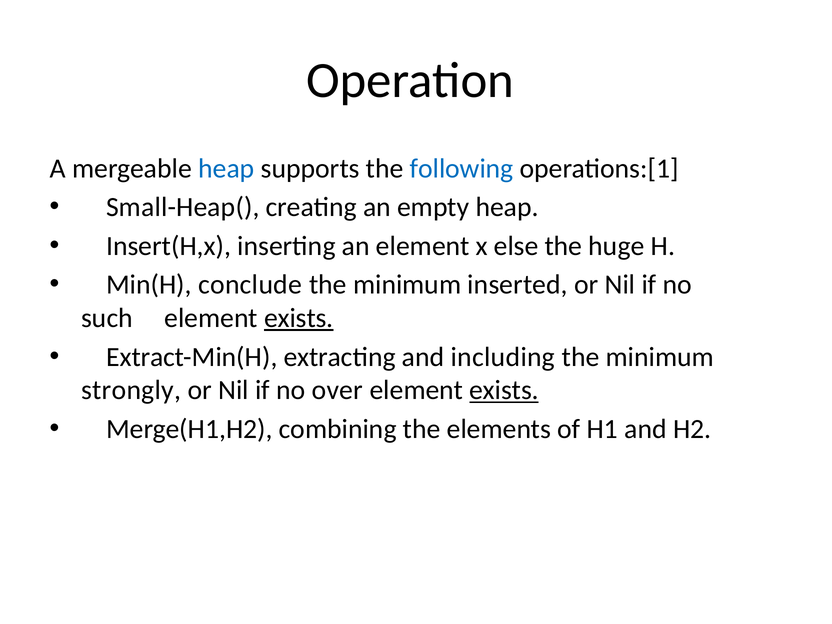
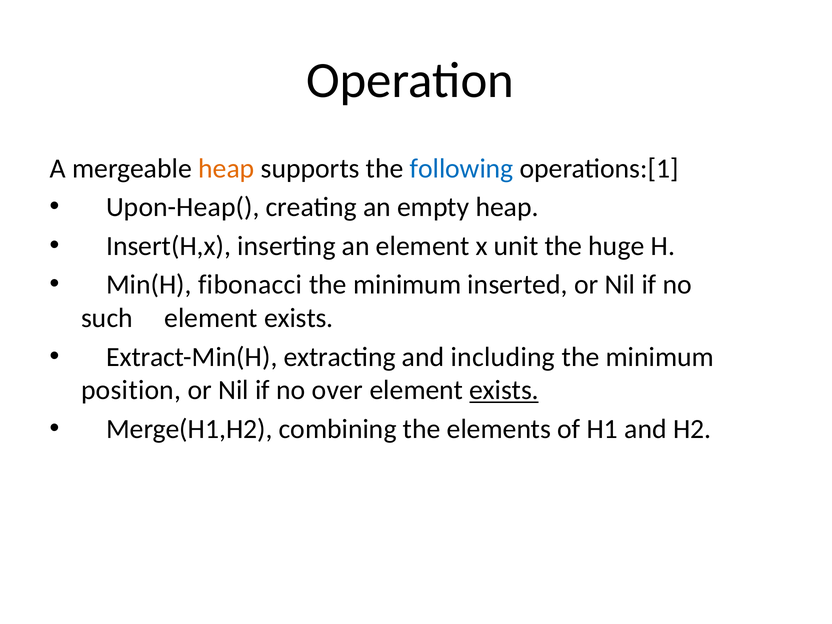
heap at (226, 168) colour: blue -> orange
Small-Heap(: Small-Heap( -> Upon-Heap(
else: else -> unit
conclude: conclude -> fibonacci
exists at (299, 318) underline: present -> none
strongly: strongly -> position
